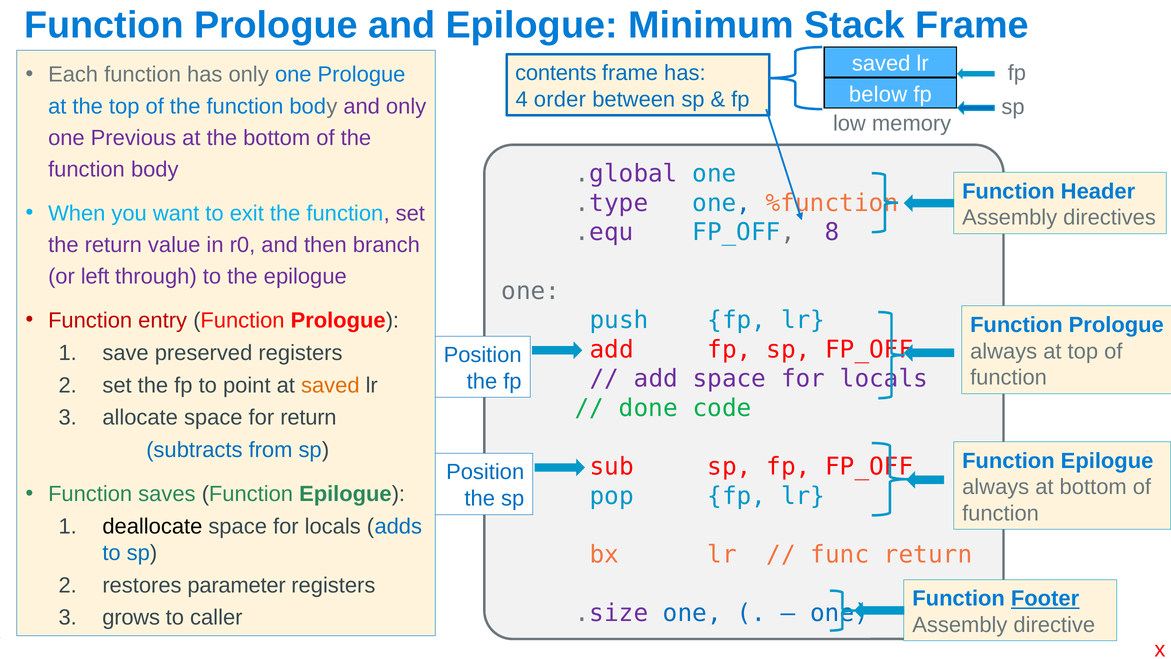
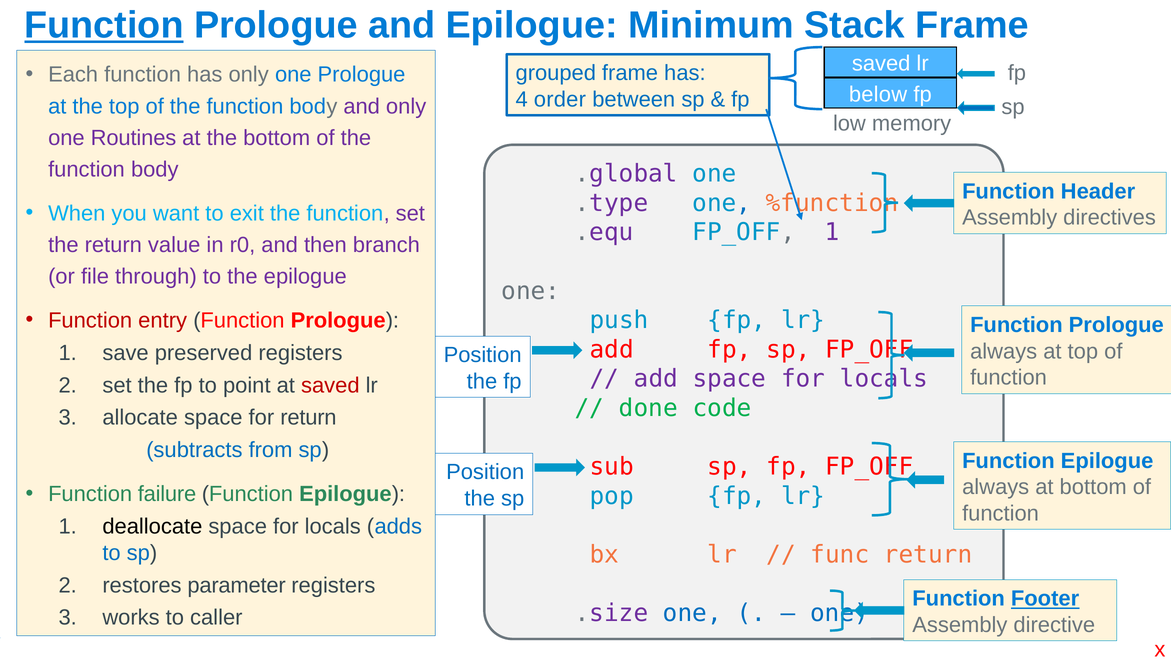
Function at (104, 25) underline: none -> present
contents: contents -> grouped
Previous: Previous -> Routines
FP_OFF 8: 8 -> 1
left: left -> file
saved at (330, 385) colour: orange -> red
saves: saves -> failure
grows: grows -> works
